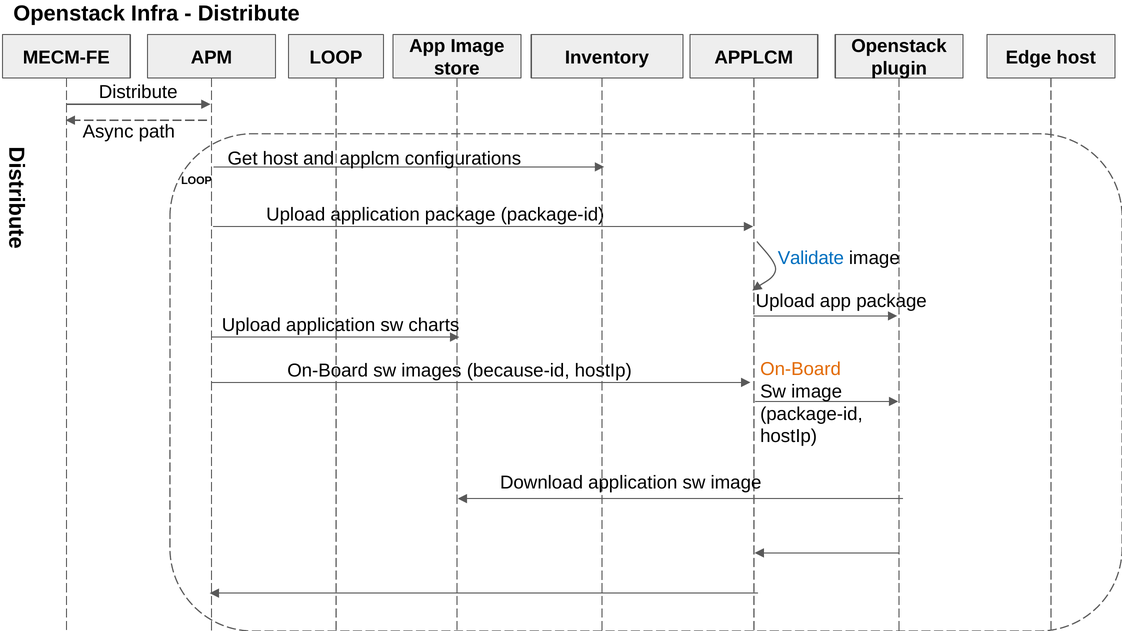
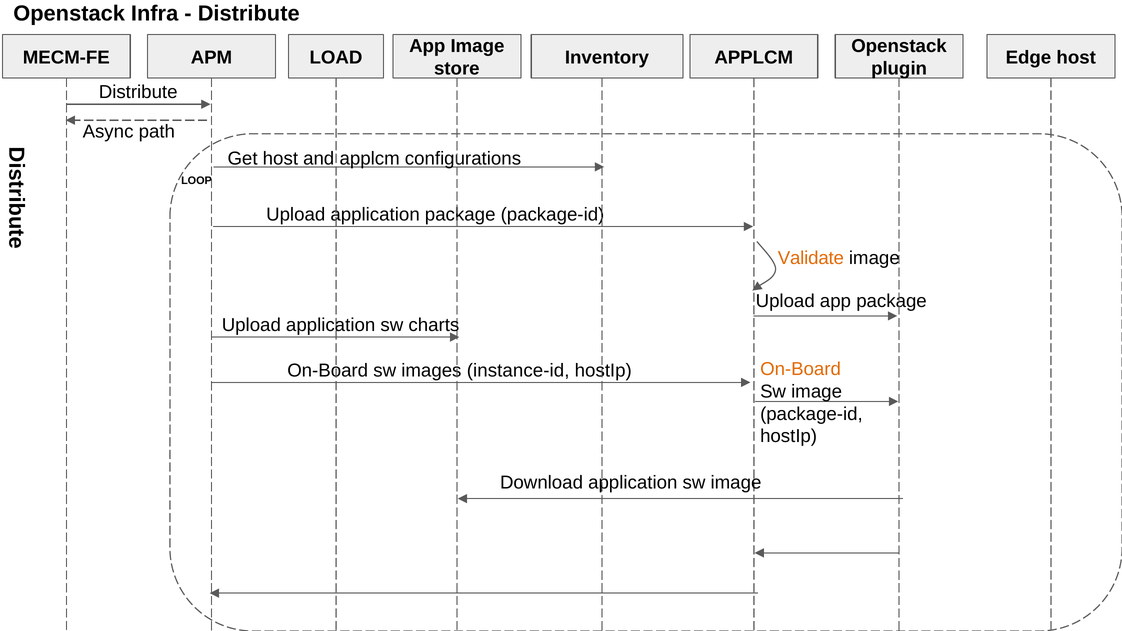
LOOP at (336, 57): LOOP -> LOAD
Validate colour: blue -> orange
because-id: because-id -> instance-id
